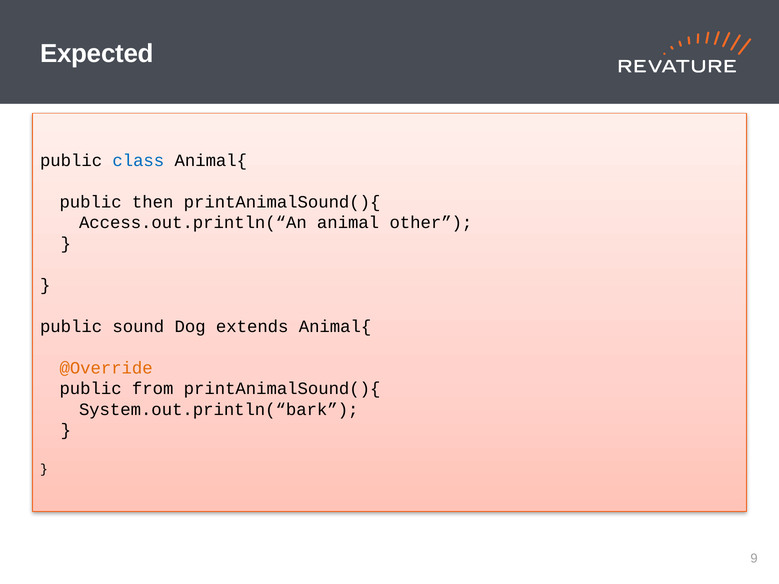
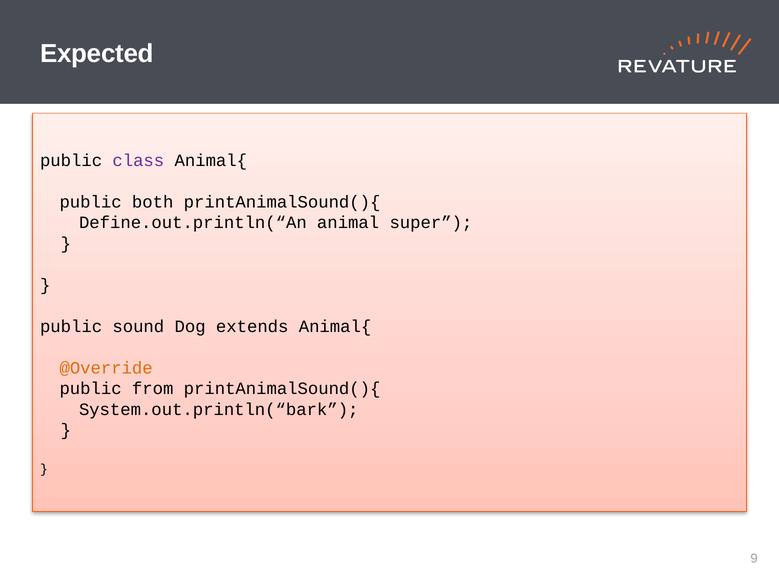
class colour: blue -> purple
then: then -> both
Access.out.println(“An: Access.out.println(“An -> Define.out.println(“An
other: other -> super
